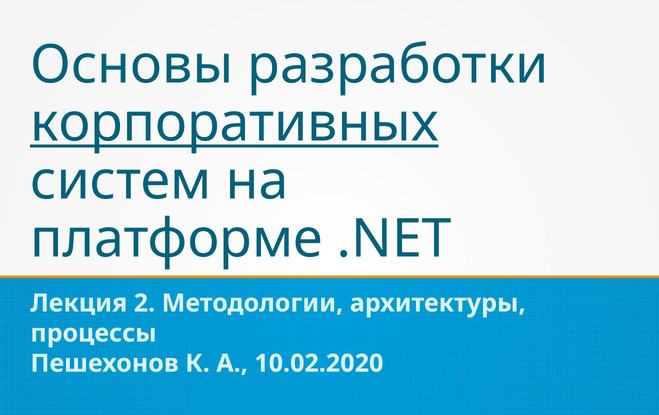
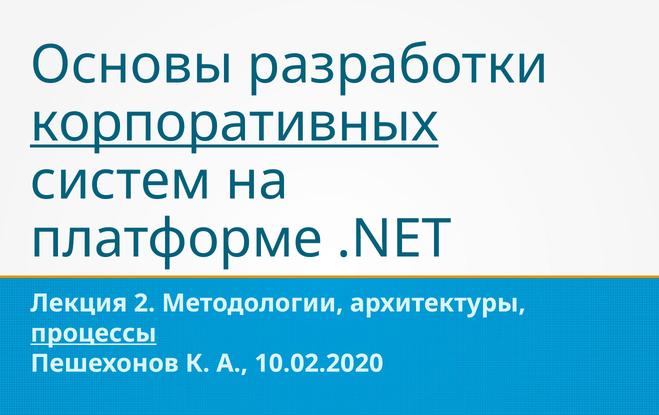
процессы underline: none -> present
